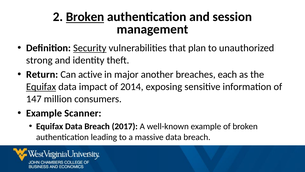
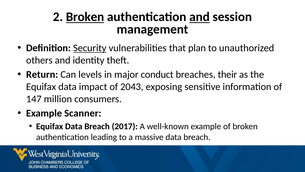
and at (199, 17) underline: none -> present
strong: strong -> others
active: active -> levels
another: another -> conduct
each: each -> their
Equifax at (41, 87) underline: present -> none
2014: 2014 -> 2043
